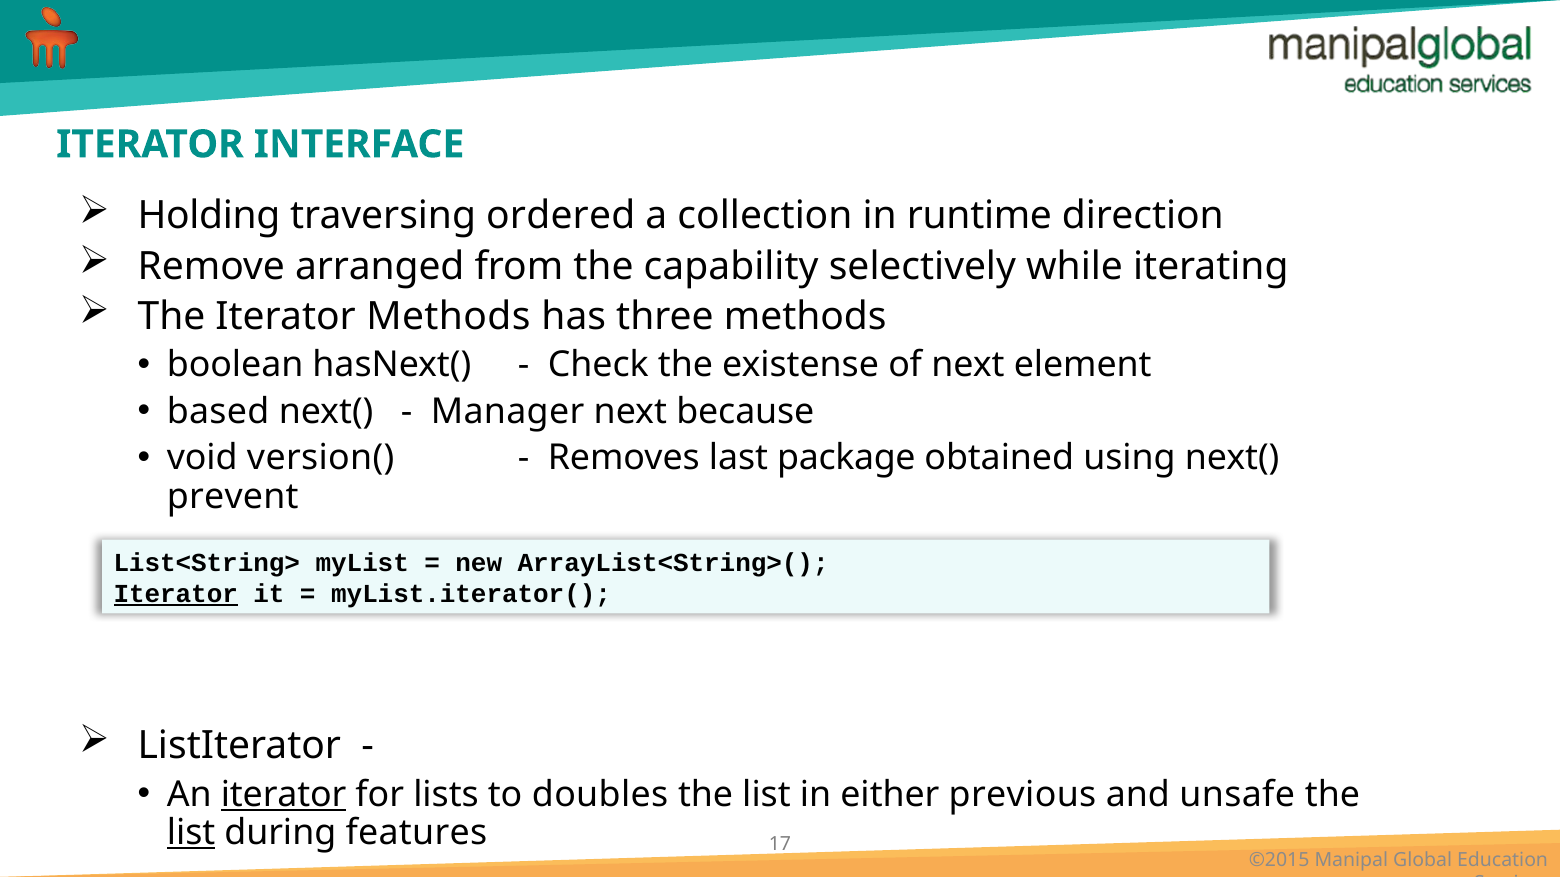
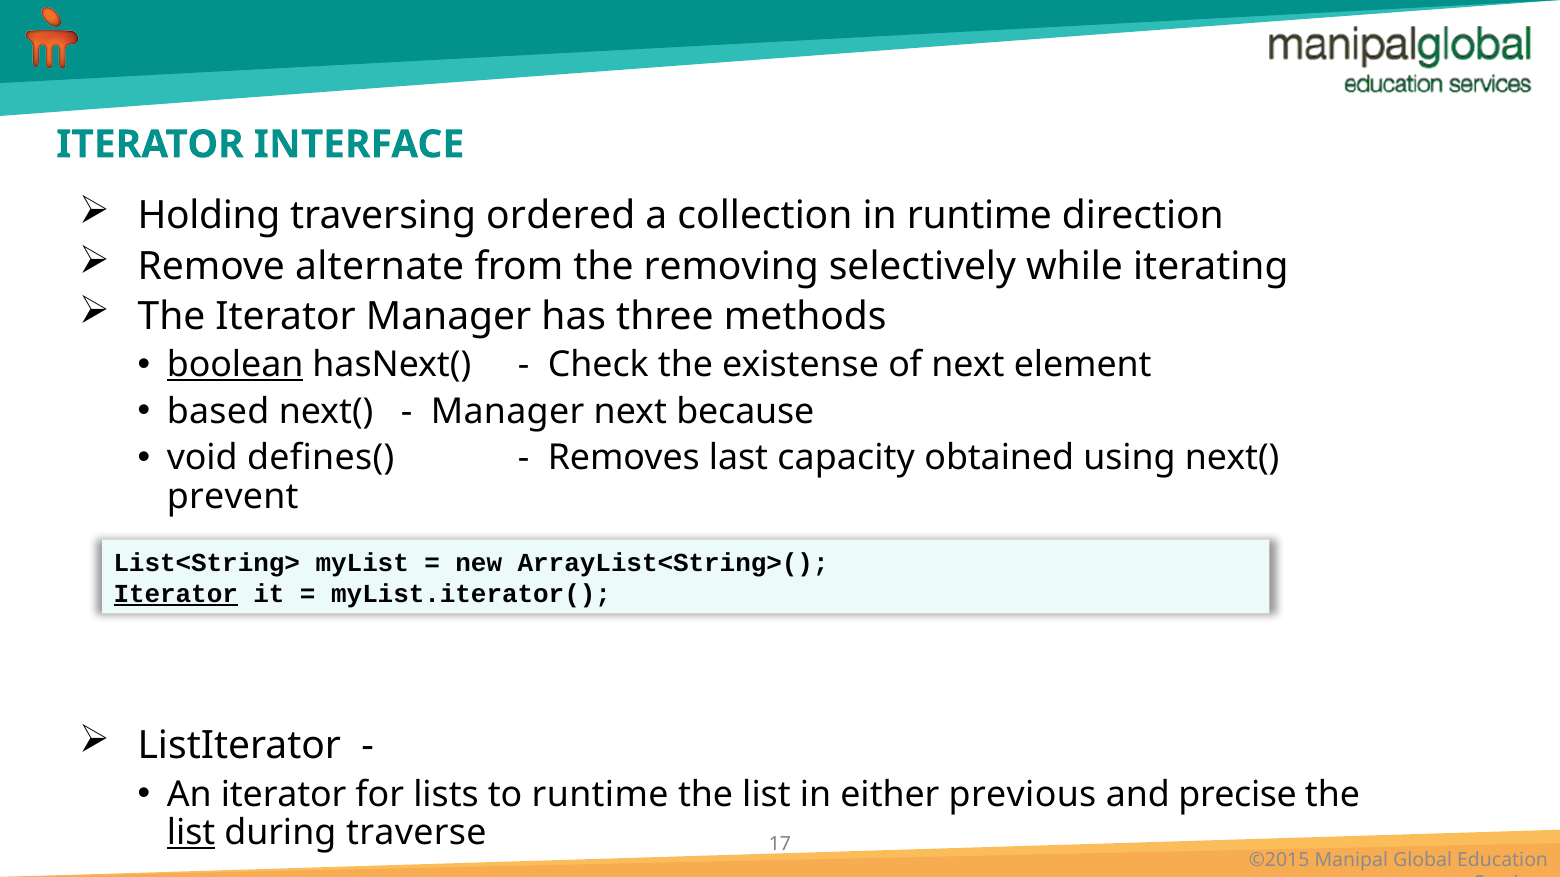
arranged: arranged -> alternate
capability: capability -> removing
Iterator Methods: Methods -> Manager
boolean underline: none -> present
version(: version( -> defines(
package: package -> capacity
iterator at (284, 795) underline: present -> none
to doubles: doubles -> runtime
unsafe: unsafe -> precise
features: features -> traverse
